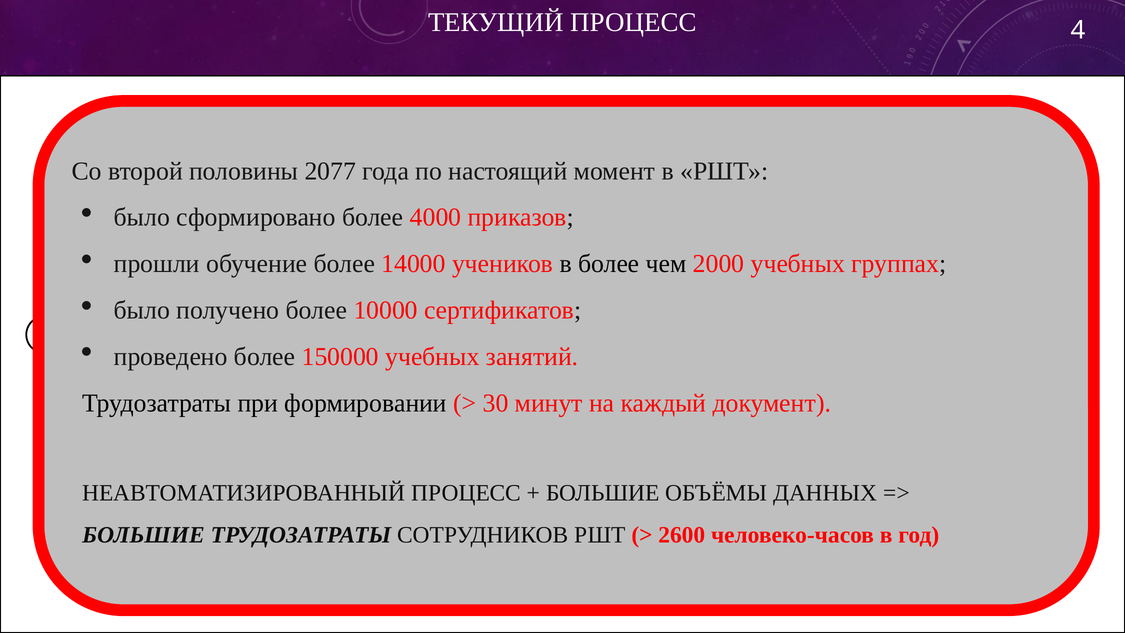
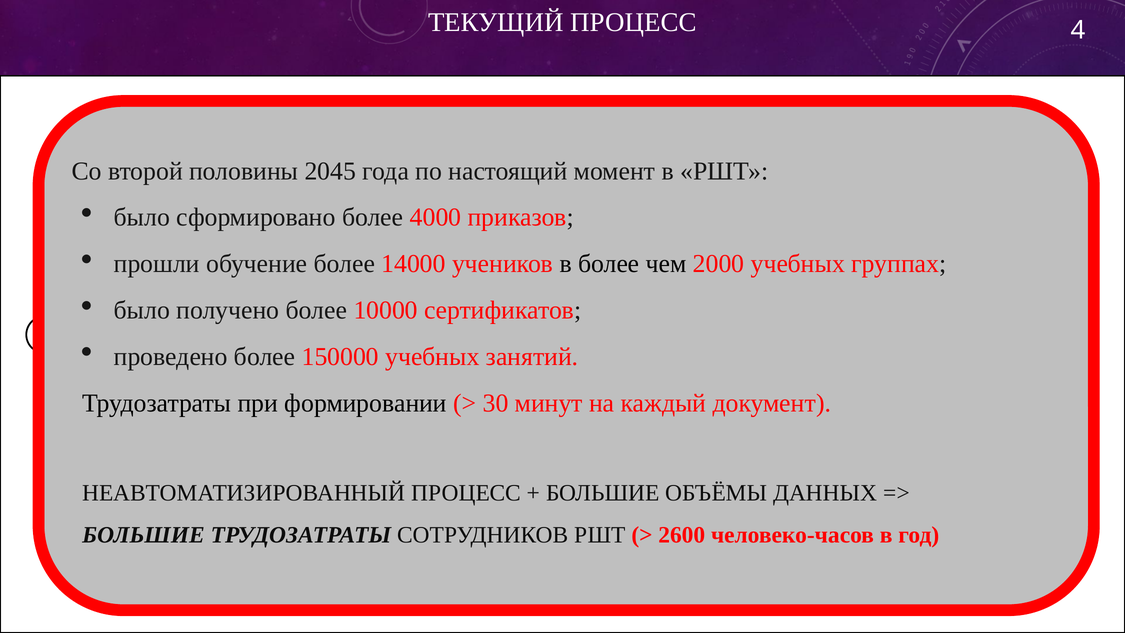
2077: 2077 -> 2045
